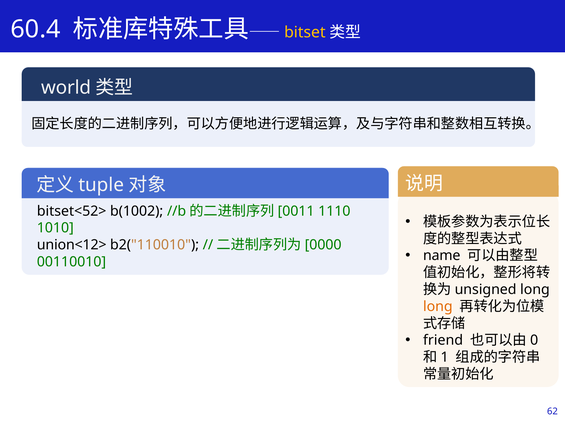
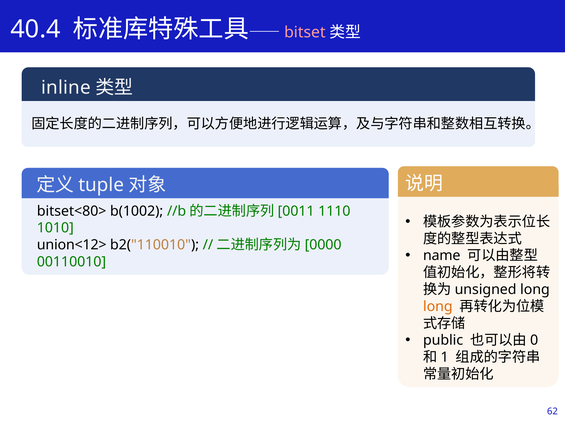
60.4: 60.4 -> 40.4
bitset colour: yellow -> pink
world: world -> inline
bitset<52>: bitset<52> -> bitset<80>
friend: friend -> public
